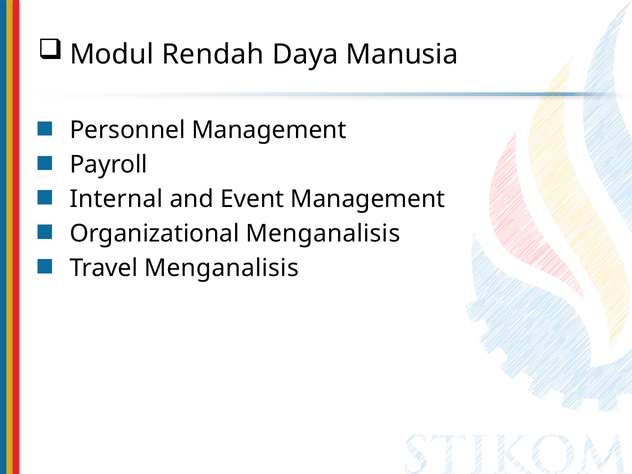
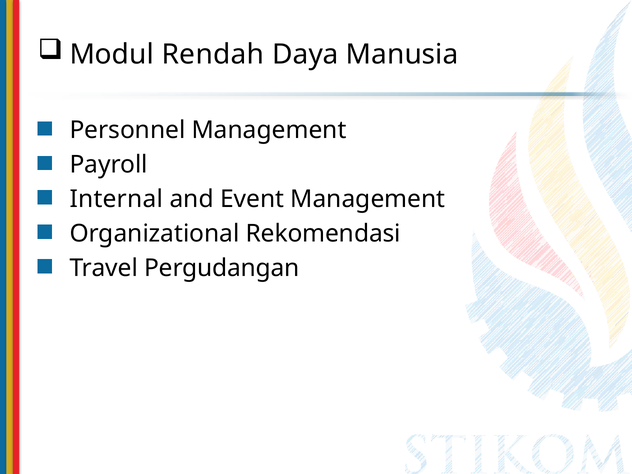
Organizational Menganalisis: Menganalisis -> Rekomendasi
Travel Menganalisis: Menganalisis -> Pergudangan
